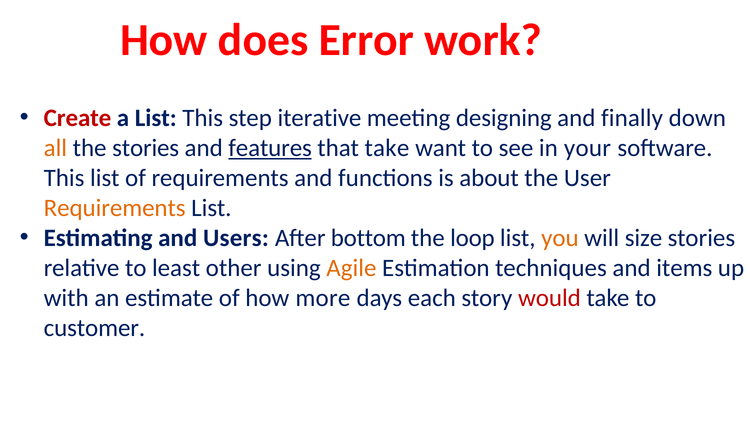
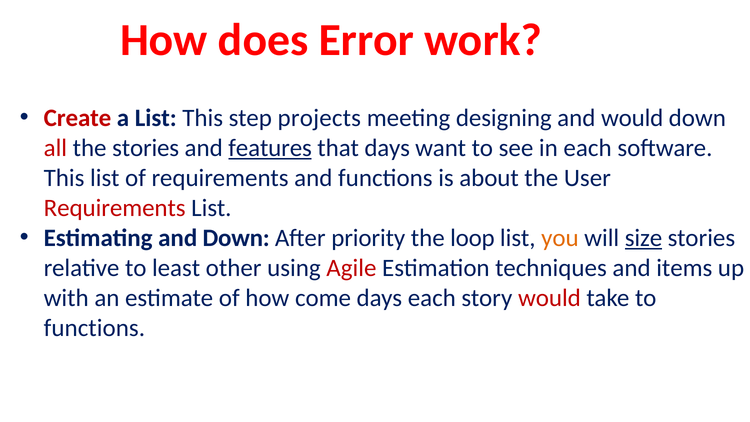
iterative: iterative -> projects
and finally: finally -> would
all colour: orange -> red
that take: take -> days
in your: your -> each
Requirements at (115, 208) colour: orange -> red
and Users: Users -> Down
bottom: bottom -> priority
size underline: none -> present
Agile colour: orange -> red
more: more -> come
customer at (94, 328): customer -> functions
